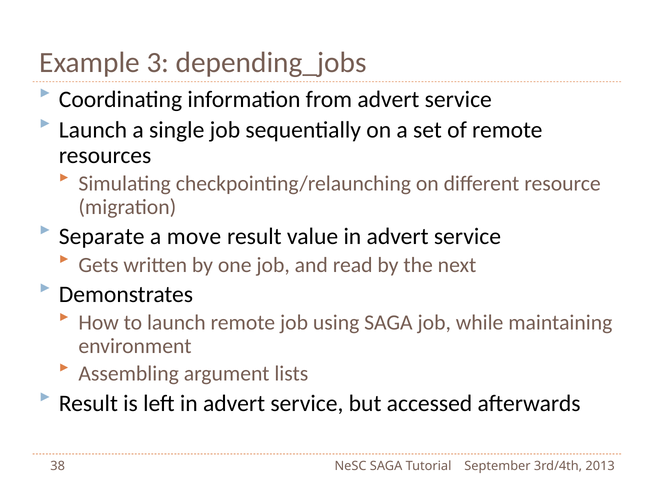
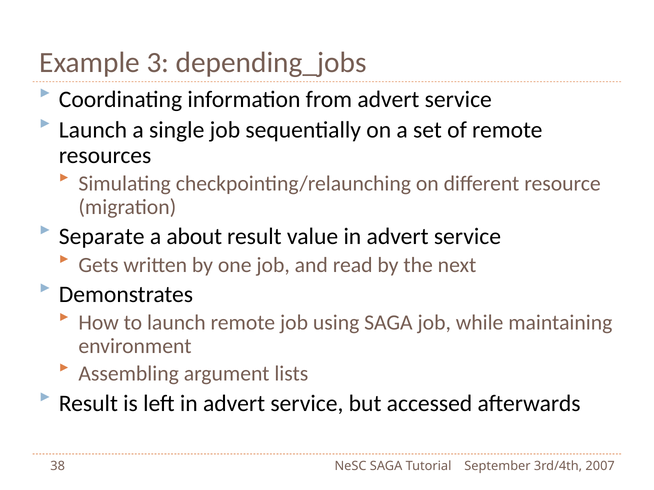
move: move -> about
2013: 2013 -> 2007
